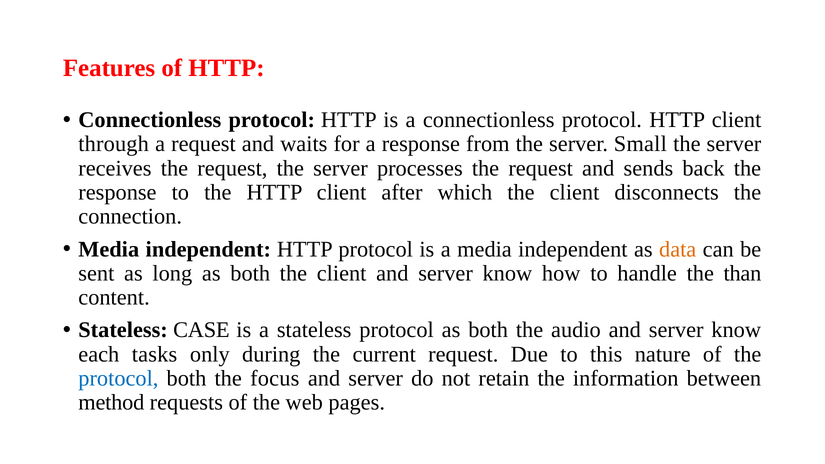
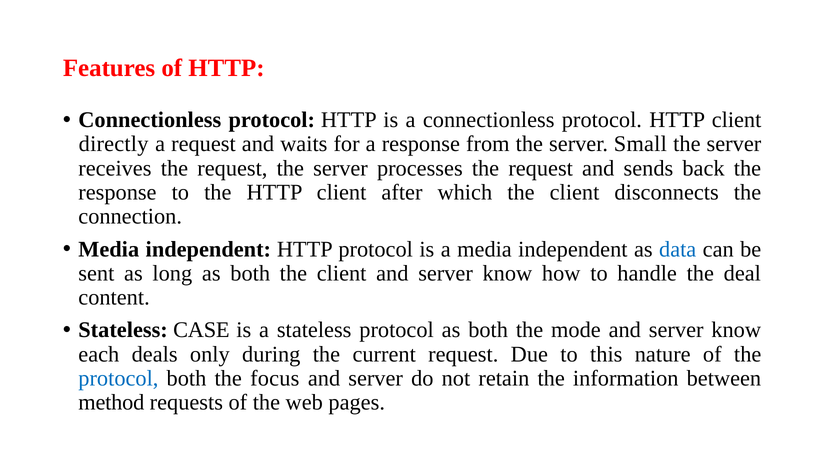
through: through -> directly
data colour: orange -> blue
than: than -> deal
audio: audio -> mode
tasks: tasks -> deals
